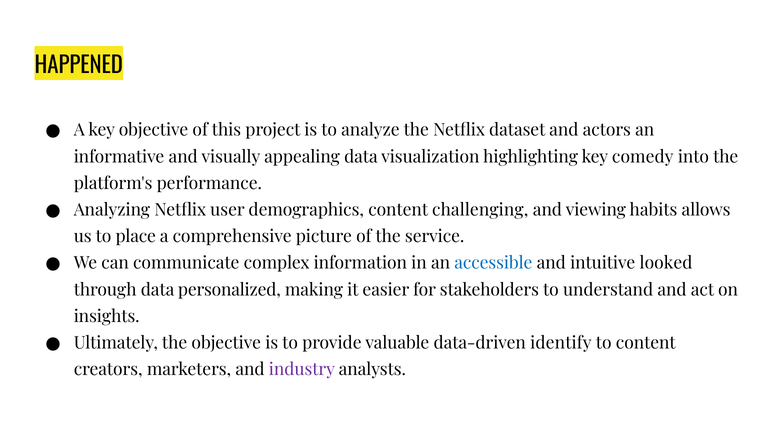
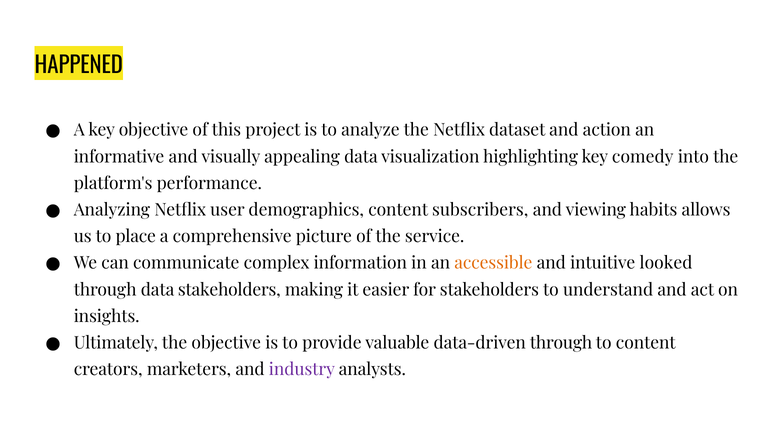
actors: actors -> action
challenging: challenging -> subscribers
accessible colour: blue -> orange
data personalized: personalized -> stakeholders
data-driven identify: identify -> through
